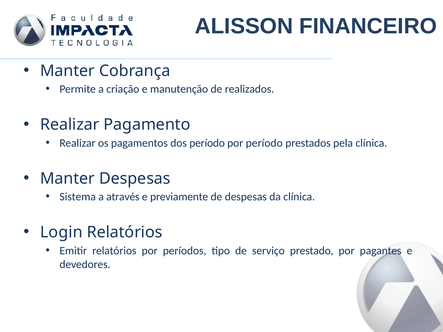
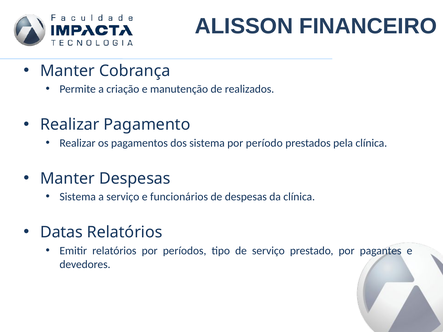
dos período: período -> sistema
a através: através -> serviço
previamente: previamente -> funcionários
Login: Login -> Datas
